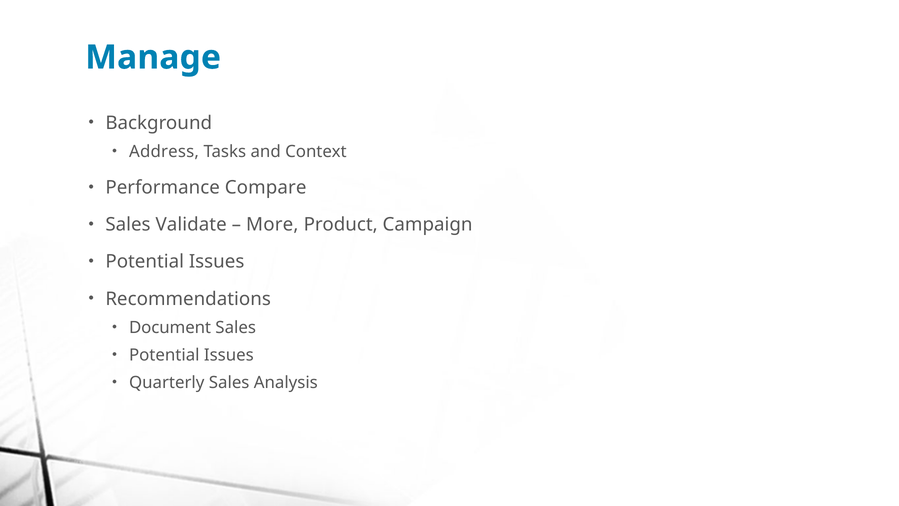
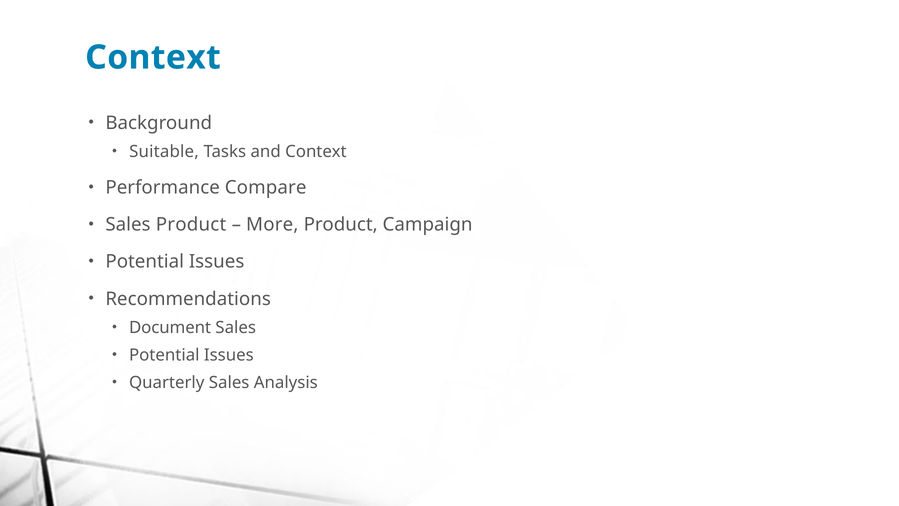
Manage at (153, 57): Manage -> Context
Address: Address -> Suitable
Sales Validate: Validate -> Product
